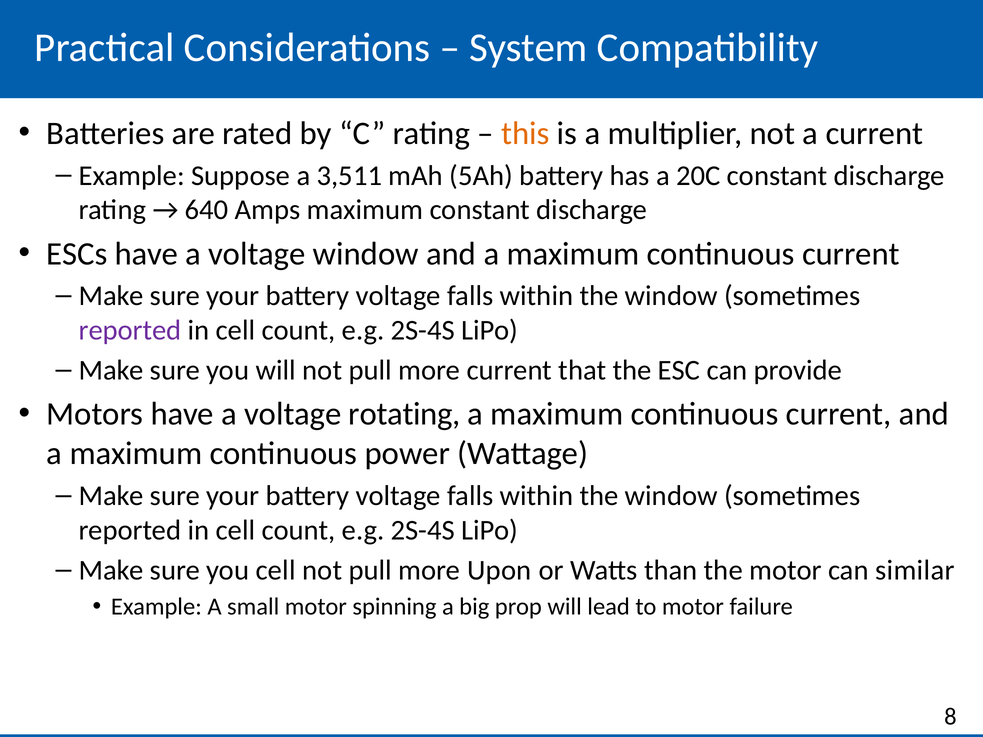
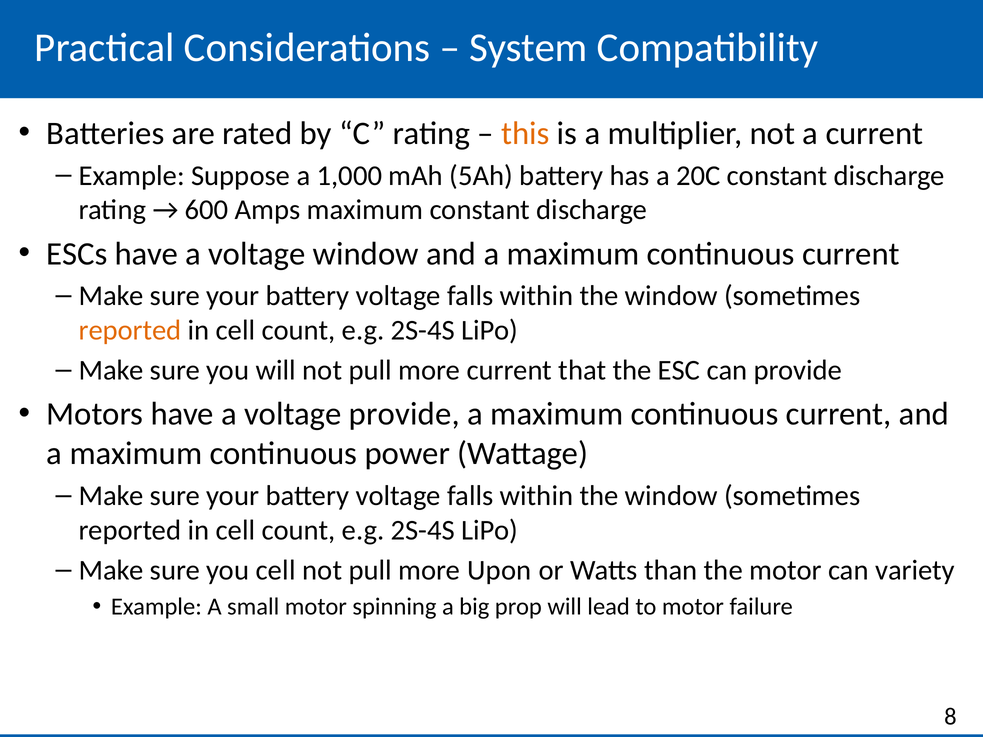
3,511: 3,511 -> 1,000
640: 640 -> 600
reported at (130, 330) colour: purple -> orange
voltage rotating: rotating -> provide
similar: similar -> variety
